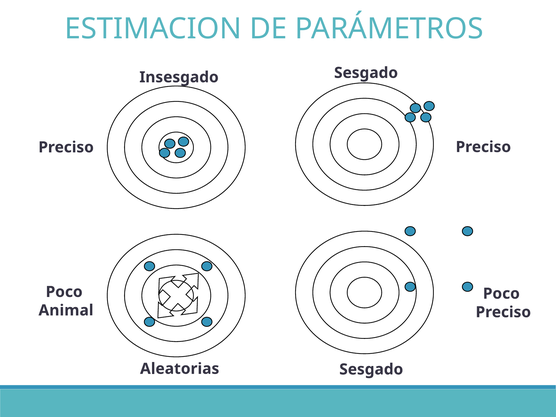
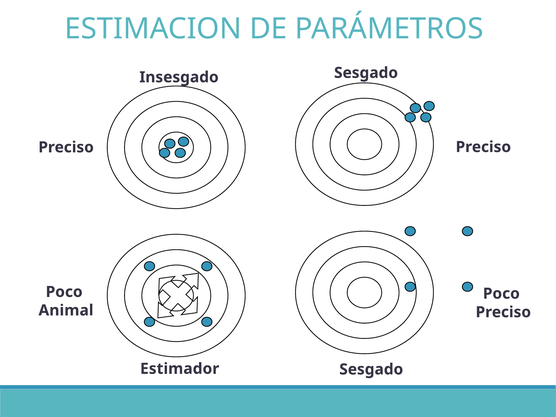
Aleatorias: Aleatorias -> Estimador
